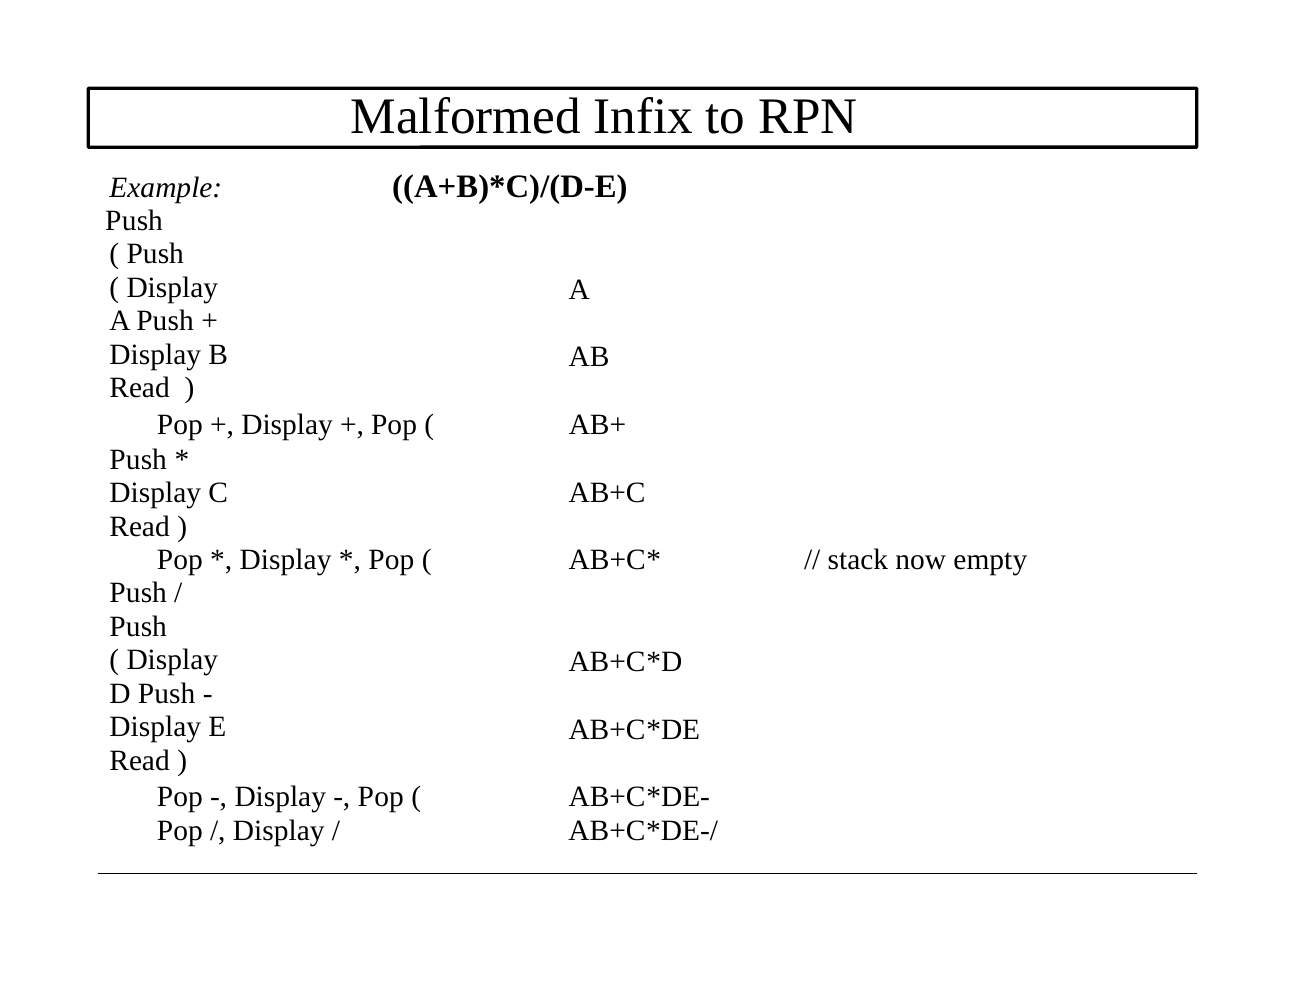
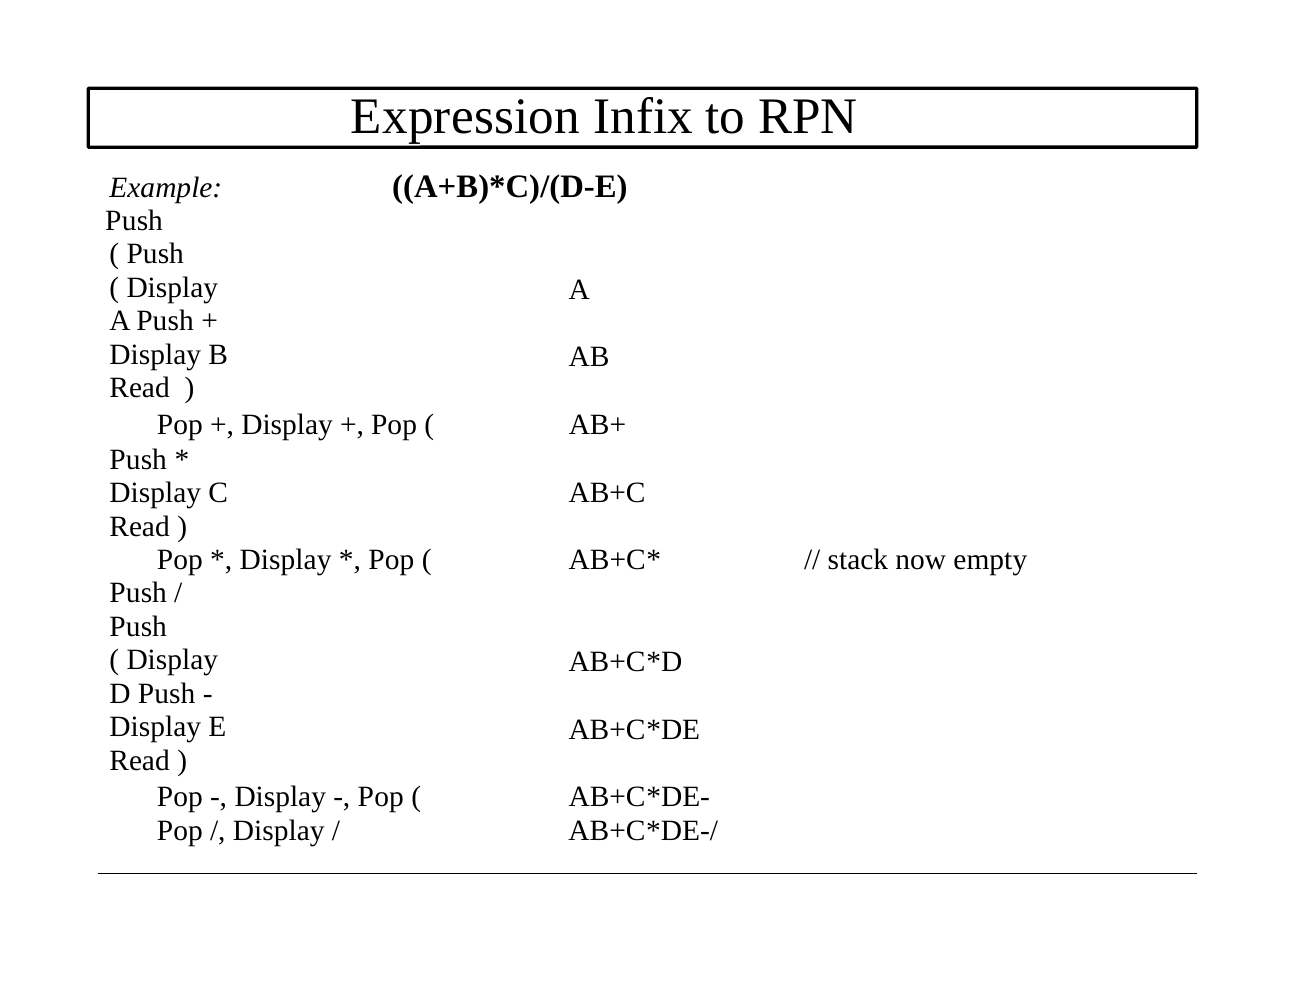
Malformed: Malformed -> Expression
